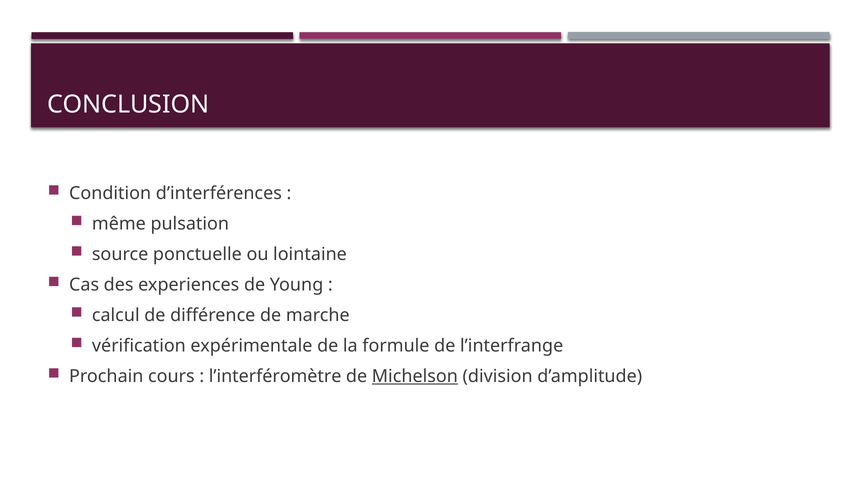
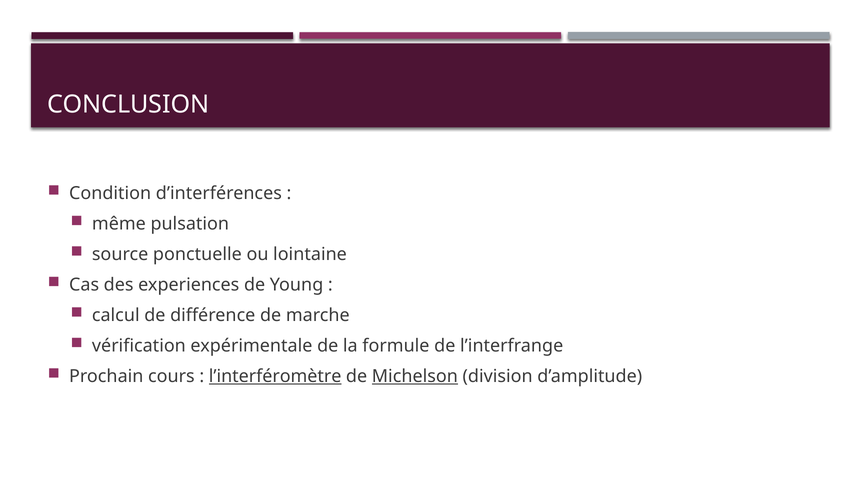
l’interféromètre underline: none -> present
